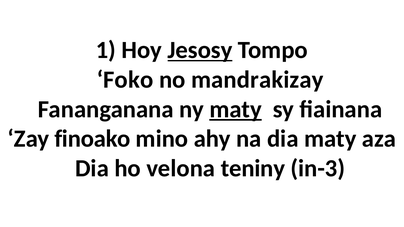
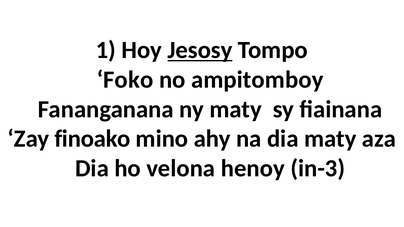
mandrakizay: mandrakizay -> ampitomboy
maty at (236, 109) underline: present -> none
teniny: teniny -> henoy
